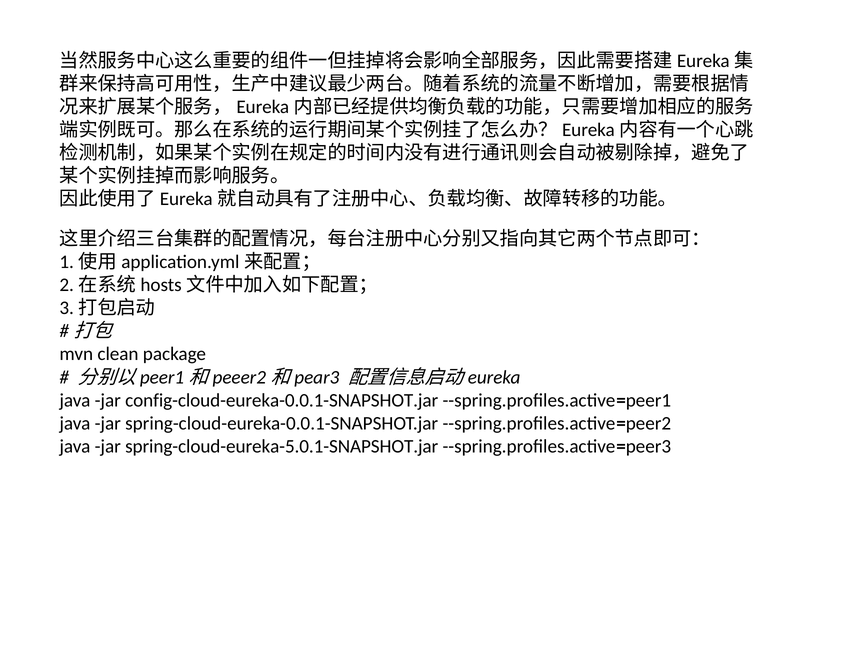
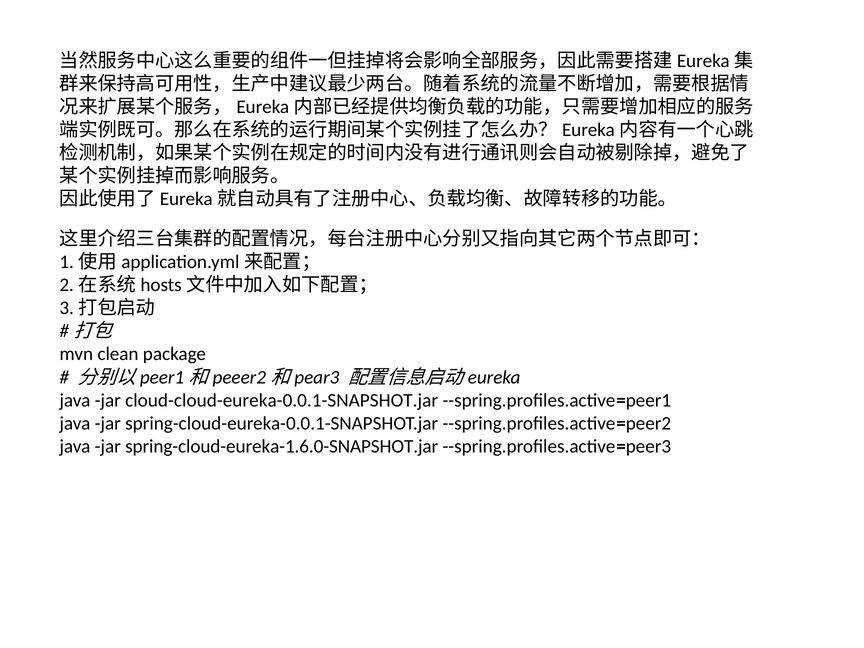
config-cloud-eureka-0.0.1-SNAPSHOT.jar: config-cloud-eureka-0.0.1-SNAPSHOT.jar -> cloud-cloud-eureka-0.0.1-SNAPSHOT.jar
spring-cloud-eureka-5.0.1-SNAPSHOT.jar: spring-cloud-eureka-5.0.1-SNAPSHOT.jar -> spring-cloud-eureka-1.6.0-SNAPSHOT.jar
